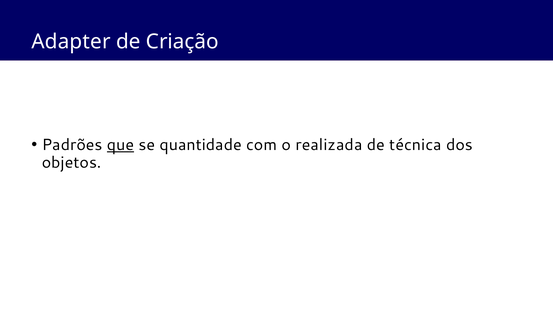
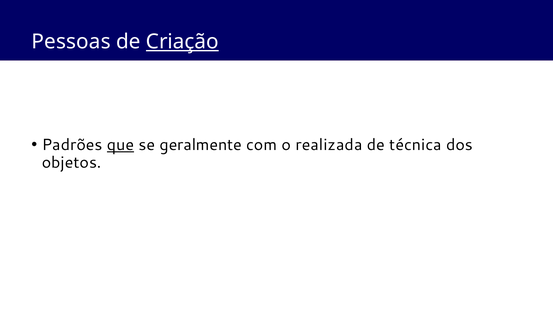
Adapter: Adapter -> Pessoas
Criação underline: none -> present
quantidade: quantidade -> geralmente
